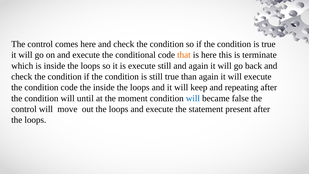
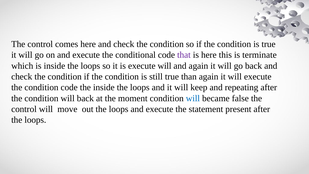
that colour: orange -> purple
execute still: still -> will
will until: until -> back
